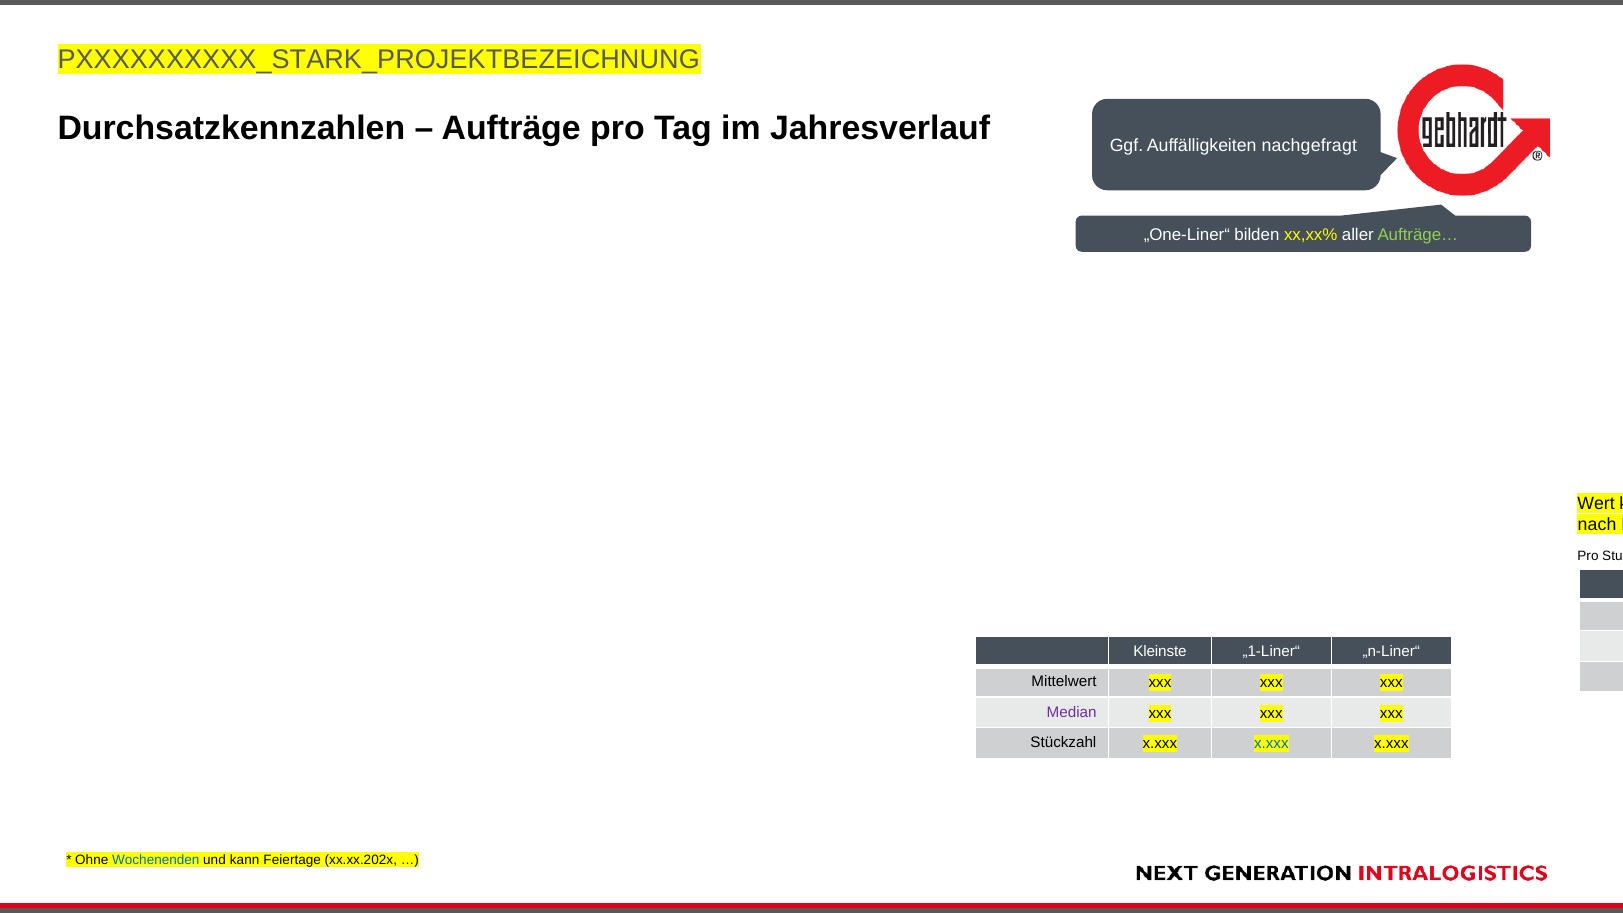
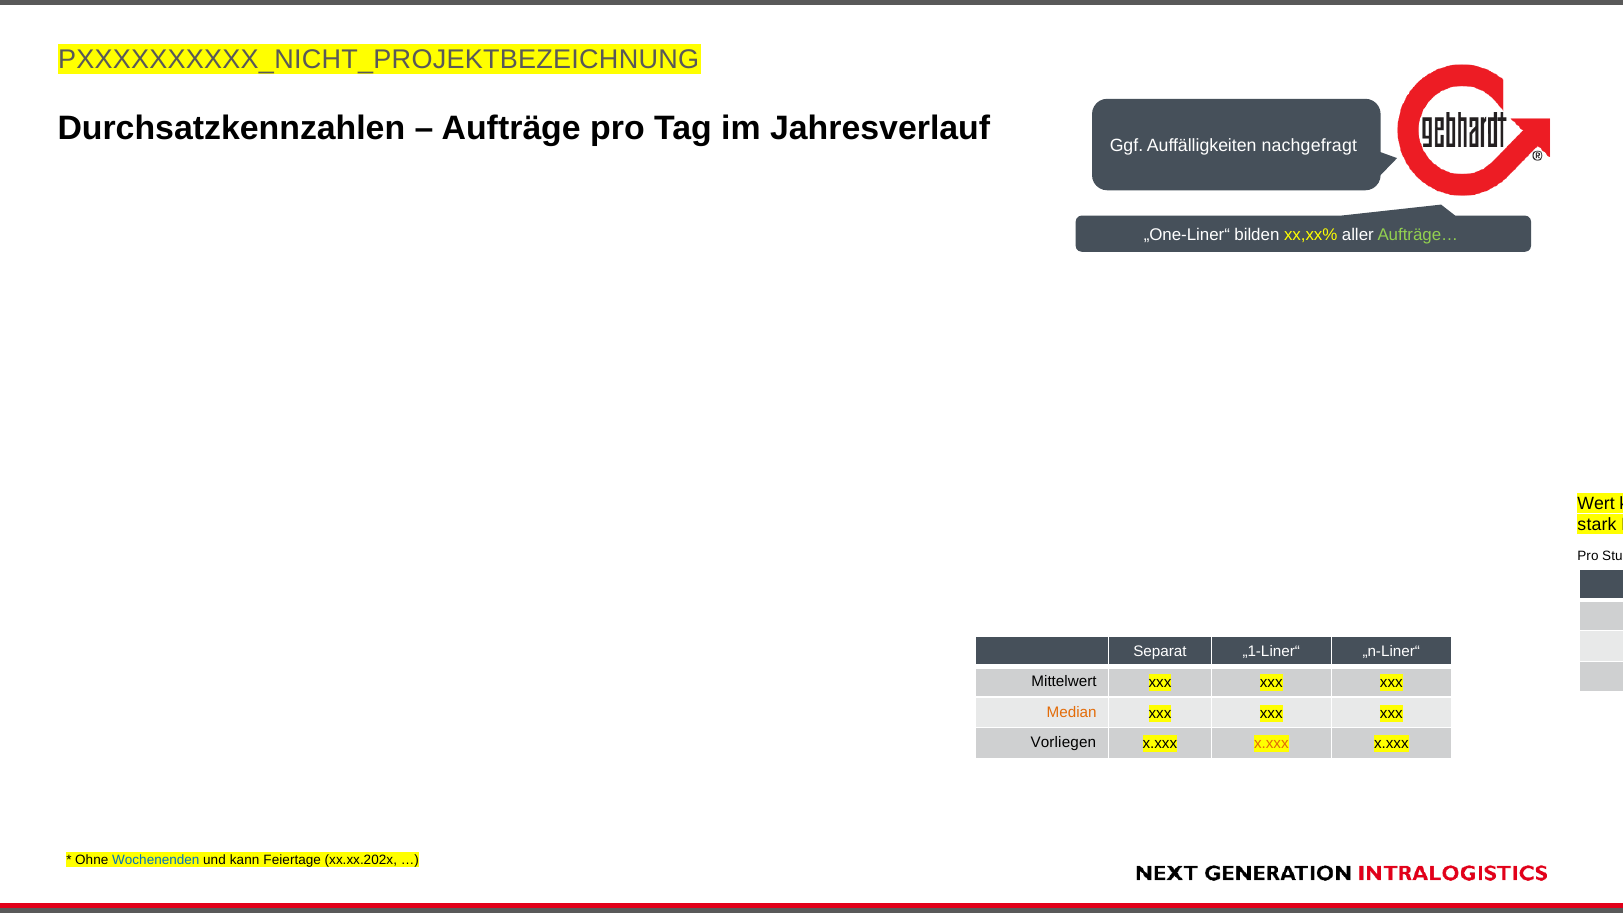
PXXXXXXXXXX_STARK_PROJEKTBEZEICHNUNG: PXXXXXXXXXX_STARK_PROJEKTBEZEICHNUNG -> PXXXXXXXXXX_NICHT_PROJEKTBEZEICHNUNG
nach: nach -> stark
Kleinste at (1160, 651): Kleinste -> Separat
Median at (1072, 712) colour: purple -> orange
Stückzahl at (1063, 743): Stückzahl -> Vorliegen
x.xxx at (1271, 744) colour: blue -> orange
